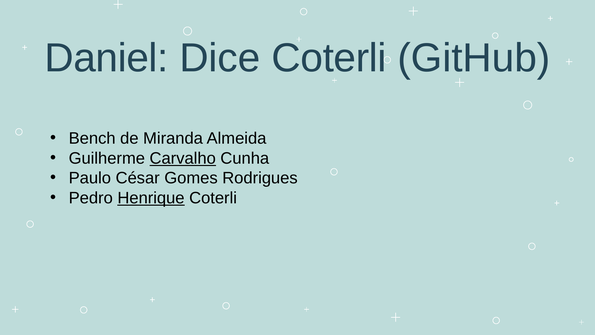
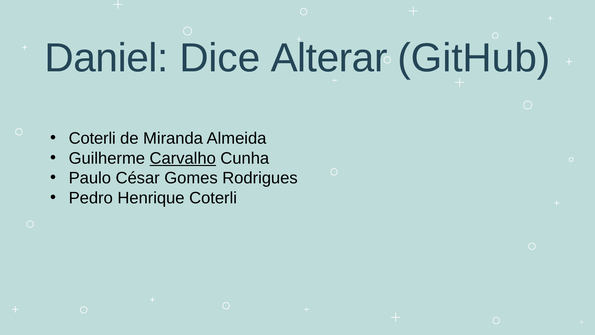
Dice Coterli: Coterli -> Alterar
Bench at (92, 138): Bench -> Coterli
Henrique underline: present -> none
